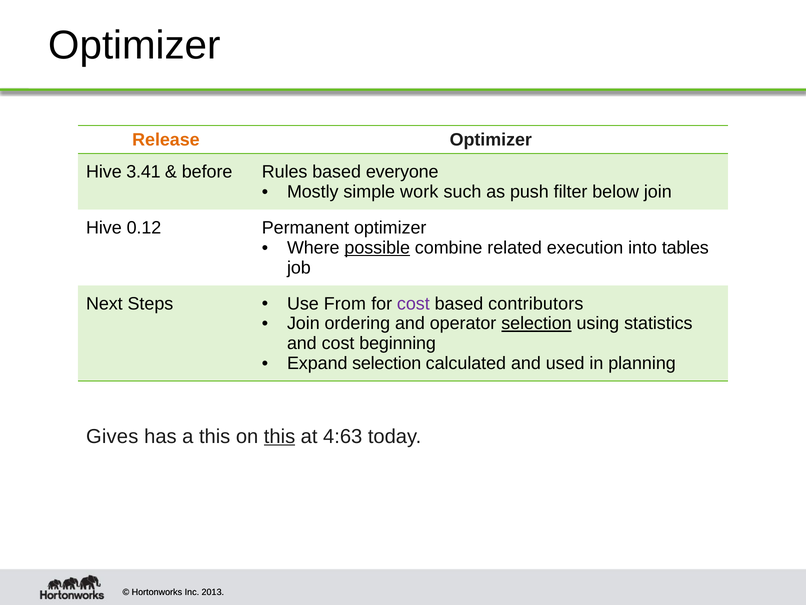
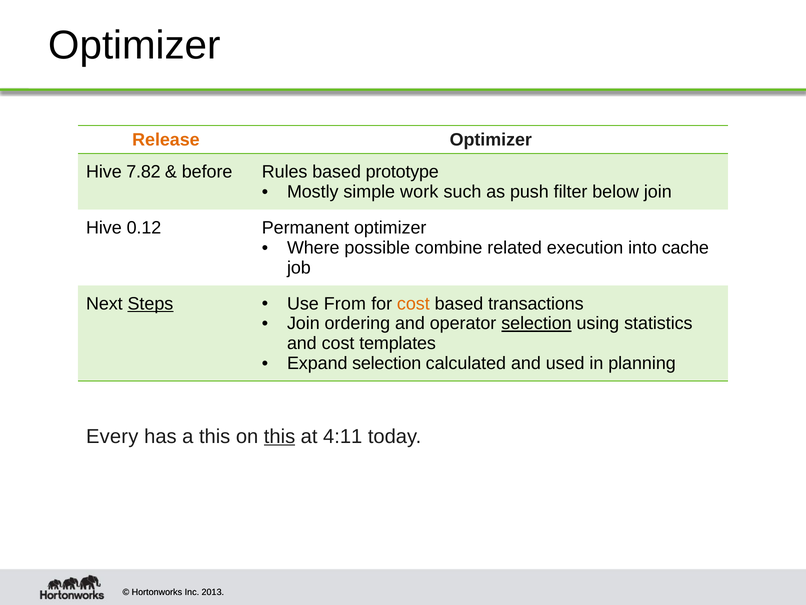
3.41: 3.41 -> 7.82
everyone: everyone -> prototype
possible underline: present -> none
tables: tables -> cache
Steps underline: none -> present
cost at (413, 303) colour: purple -> orange
contributors: contributors -> transactions
beginning: beginning -> templates
Gives: Gives -> Every
4:63: 4:63 -> 4:11
